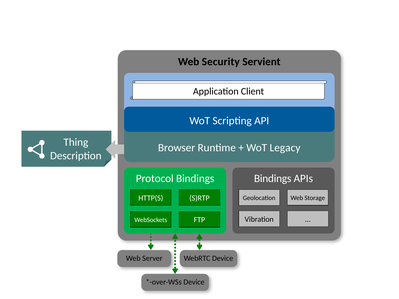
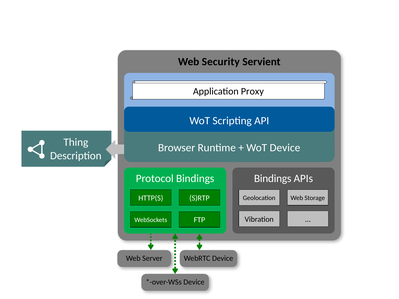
Client: Client -> Proxy
WoT Legacy: Legacy -> Device
